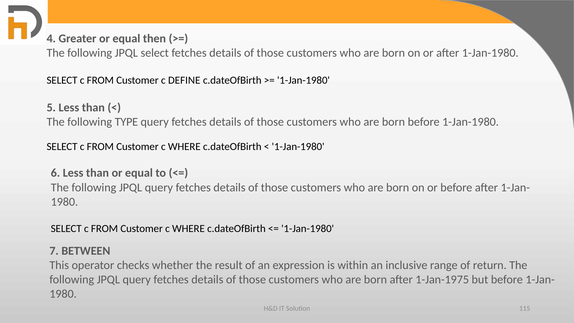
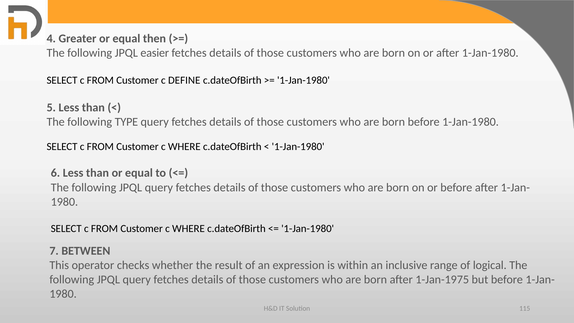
JPQL select: select -> easier
return: return -> logical
